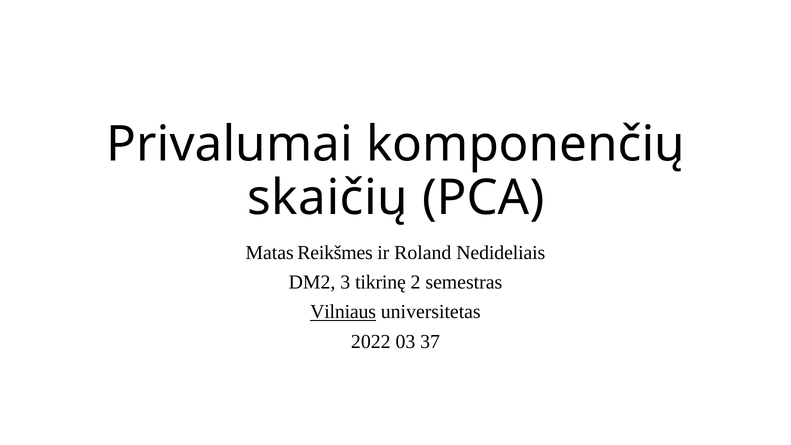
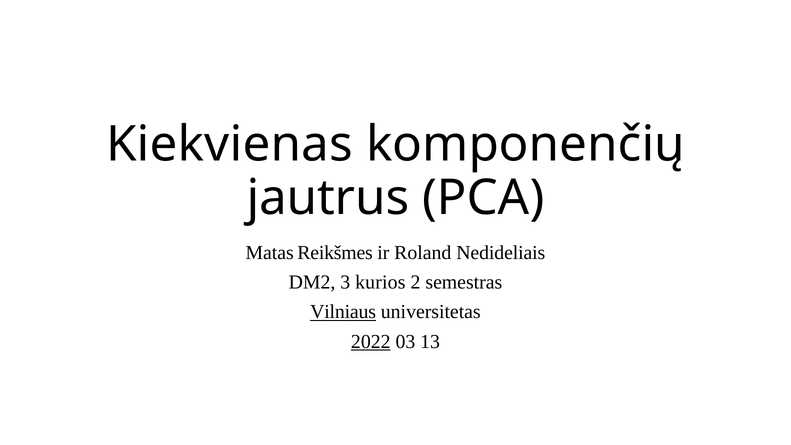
Privalumai: Privalumai -> Kiekvienas
skaičių: skaičių -> jautrus
tikrinę: tikrinę -> kurios
2022 underline: none -> present
37: 37 -> 13
